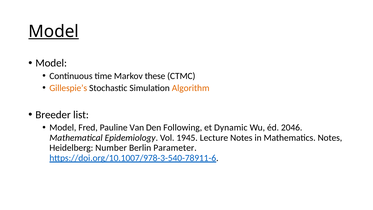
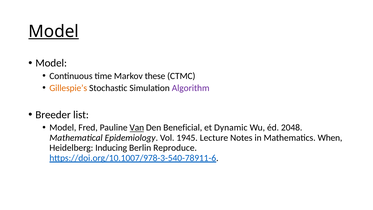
Algorithm colour: orange -> purple
Van underline: none -> present
Following: Following -> Beneficial
2046: 2046 -> 2048
Mathematics Notes: Notes -> When
Number: Number -> Inducing
Parameter: Parameter -> Reproduce
